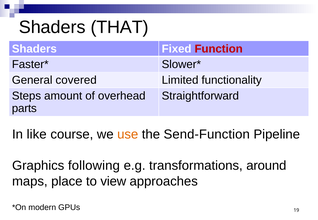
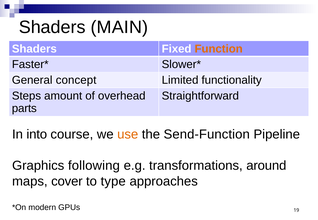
THAT: THAT -> MAIN
Function colour: red -> orange
covered: covered -> concept
like: like -> into
place: place -> cover
view: view -> type
